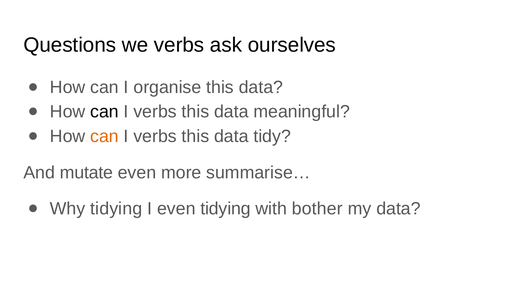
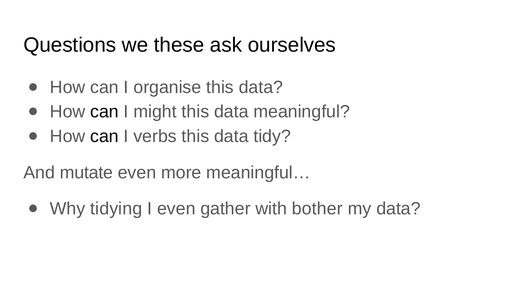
we verbs: verbs -> these
verbs at (155, 112): verbs -> might
can at (104, 136) colour: orange -> black
summarise…: summarise… -> meaningful…
even tidying: tidying -> gather
